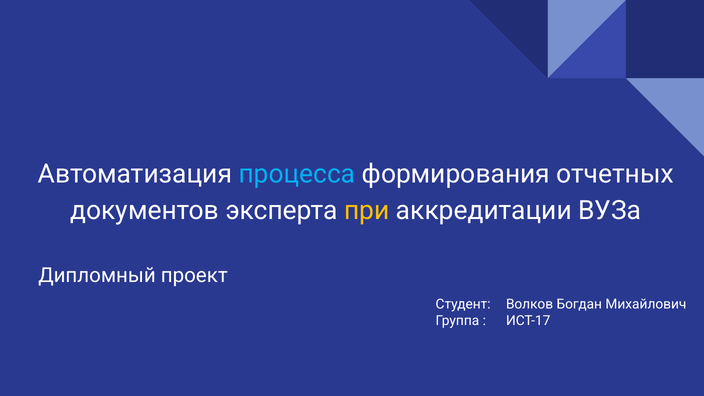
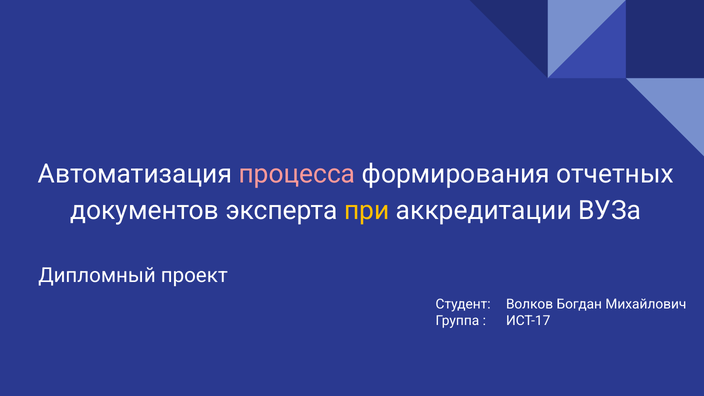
процесса colour: light blue -> pink
